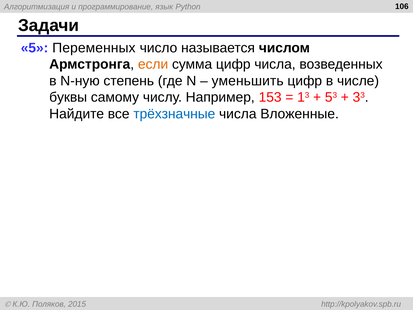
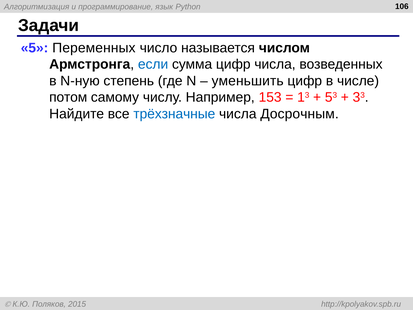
если colour: orange -> blue
буквы: буквы -> потом
Вложенные: Вложенные -> Досрочным
